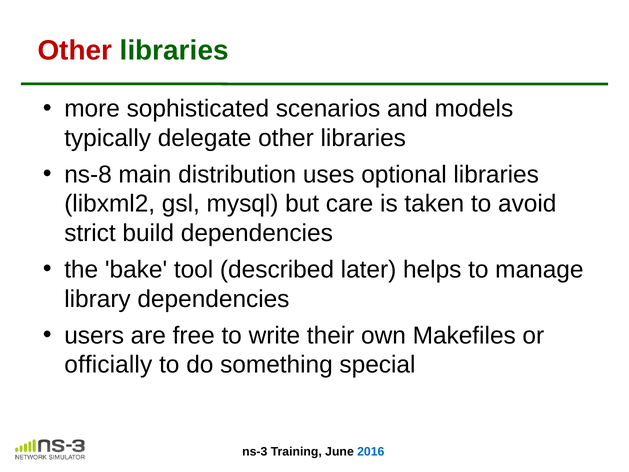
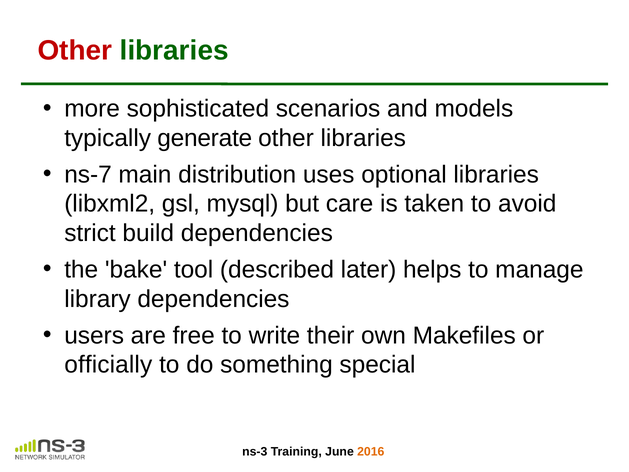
delegate: delegate -> generate
ns-8: ns-8 -> ns-7
2016 colour: blue -> orange
